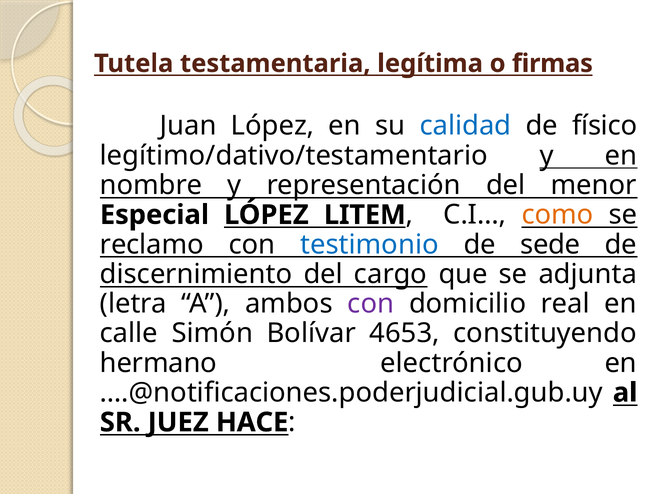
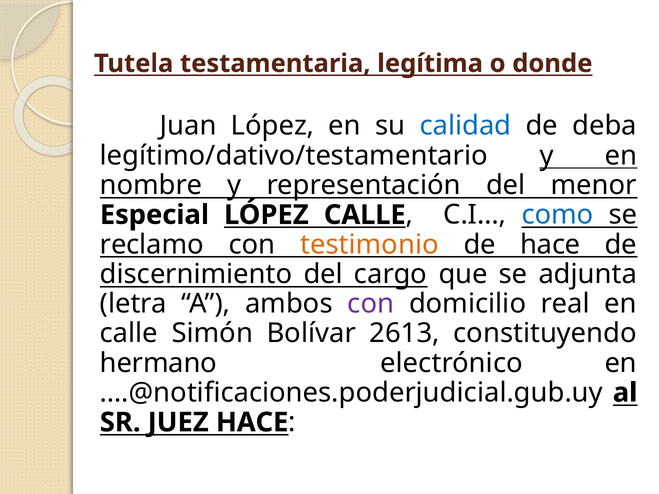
firmas: firmas -> donde
físico: físico -> deba
LÓPEZ LITEM: LITEM -> CALLE
como colour: orange -> blue
testimonio colour: blue -> orange
de sede: sede -> hace
4653: 4653 -> 2613
